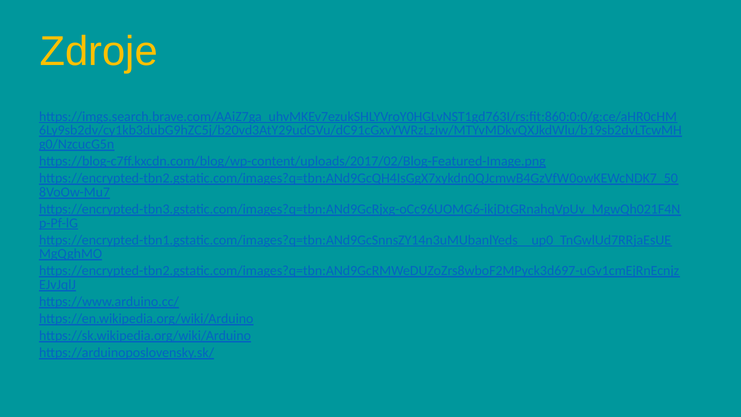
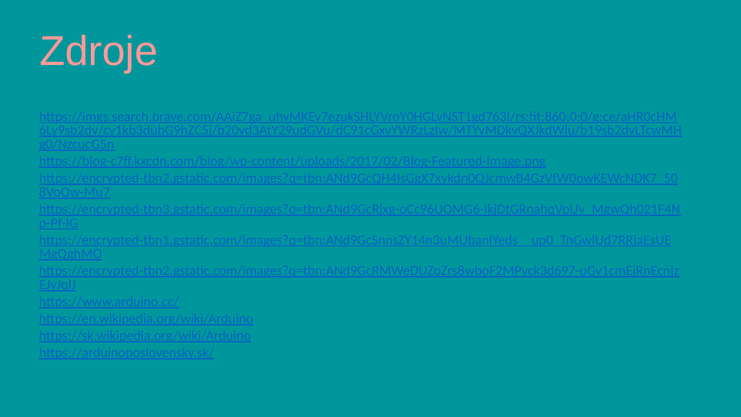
Zdroje colour: yellow -> pink
